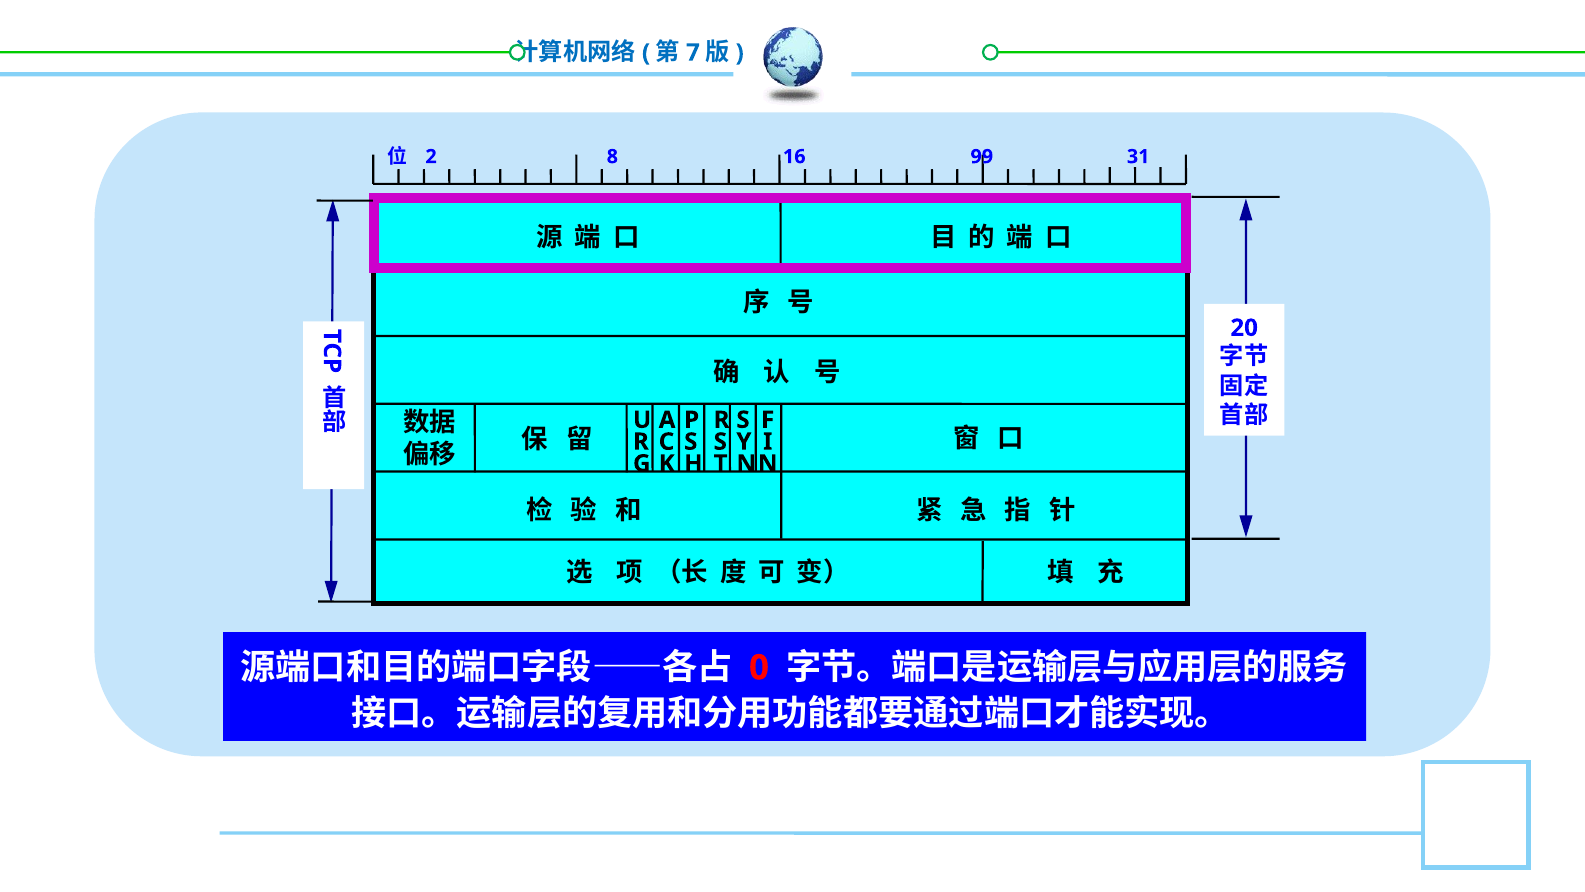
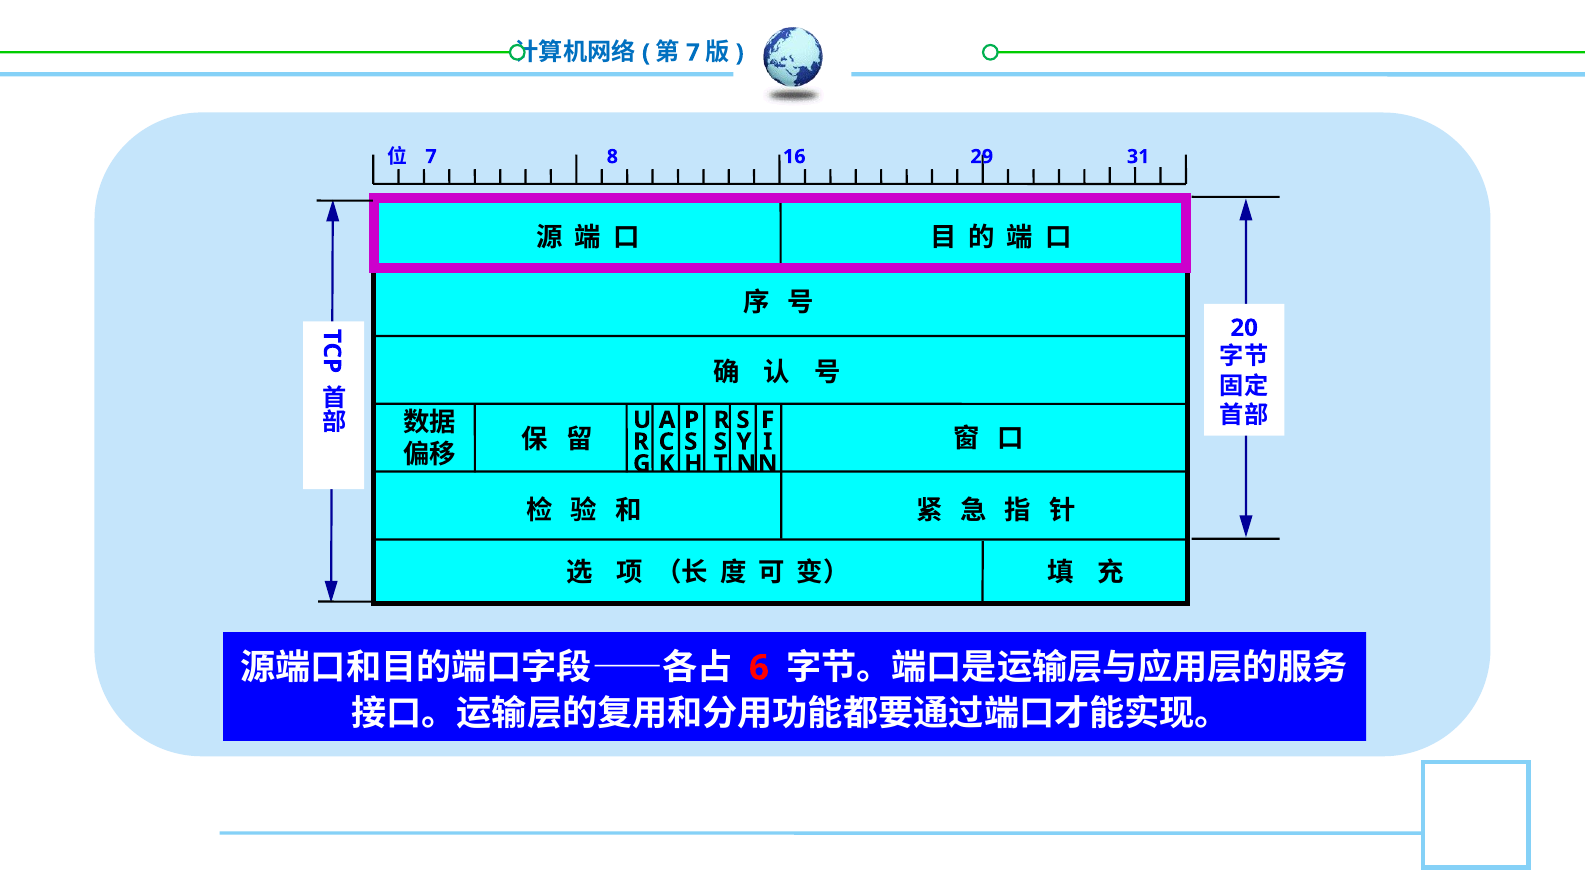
2 at (431, 157): 2 -> 7
99: 99 -> 29
0: 0 -> 6
